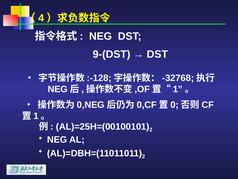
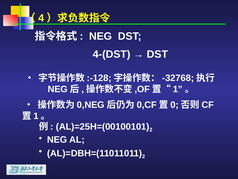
9-(DST: 9-(DST -> 4-(DST
